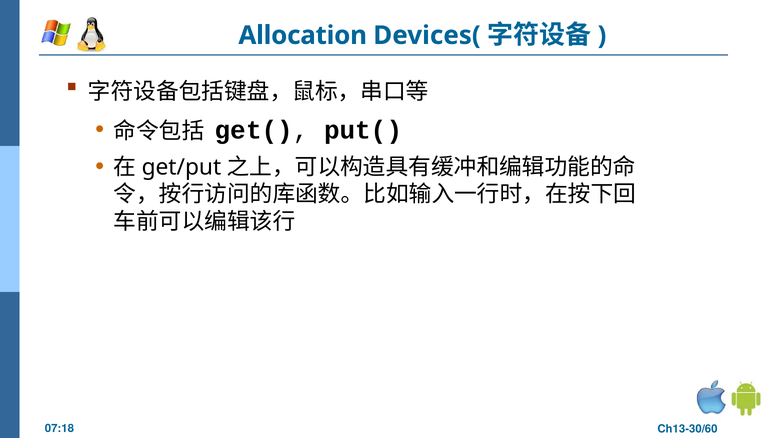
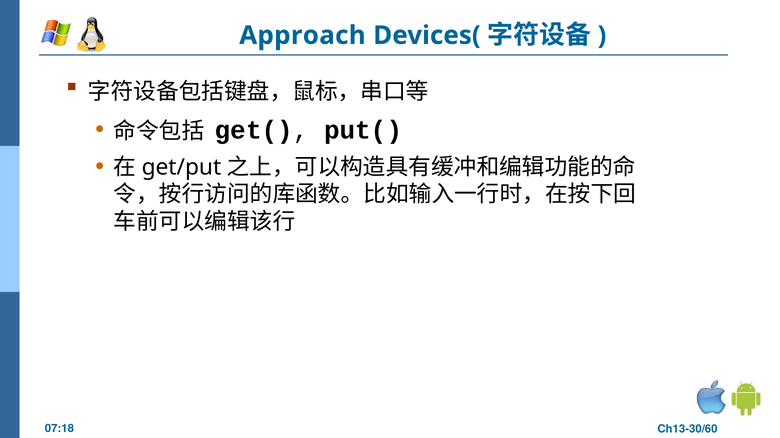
Allocation: Allocation -> Approach
